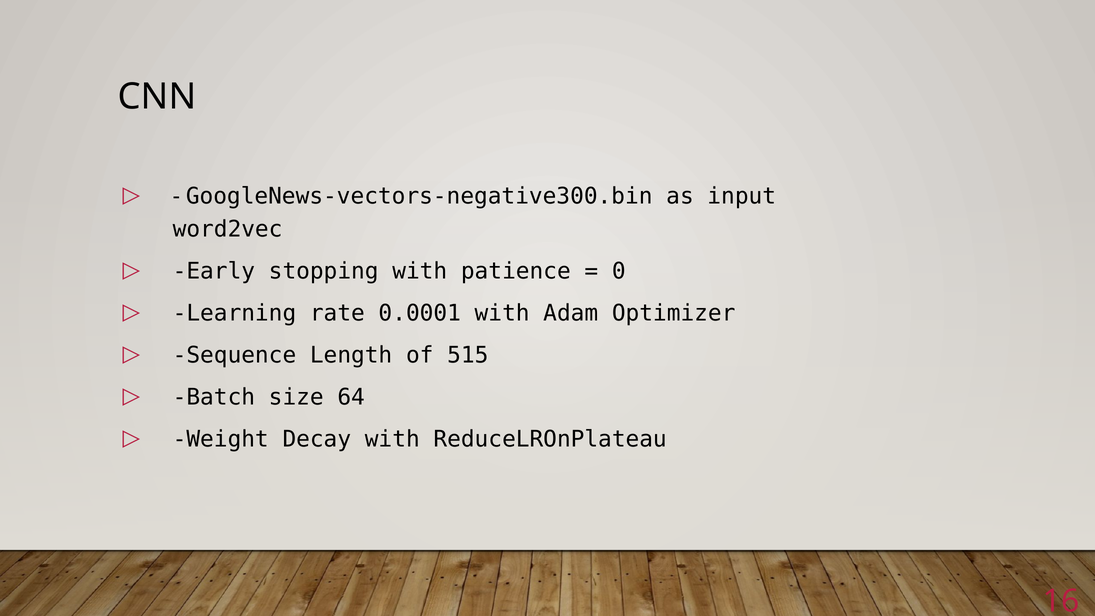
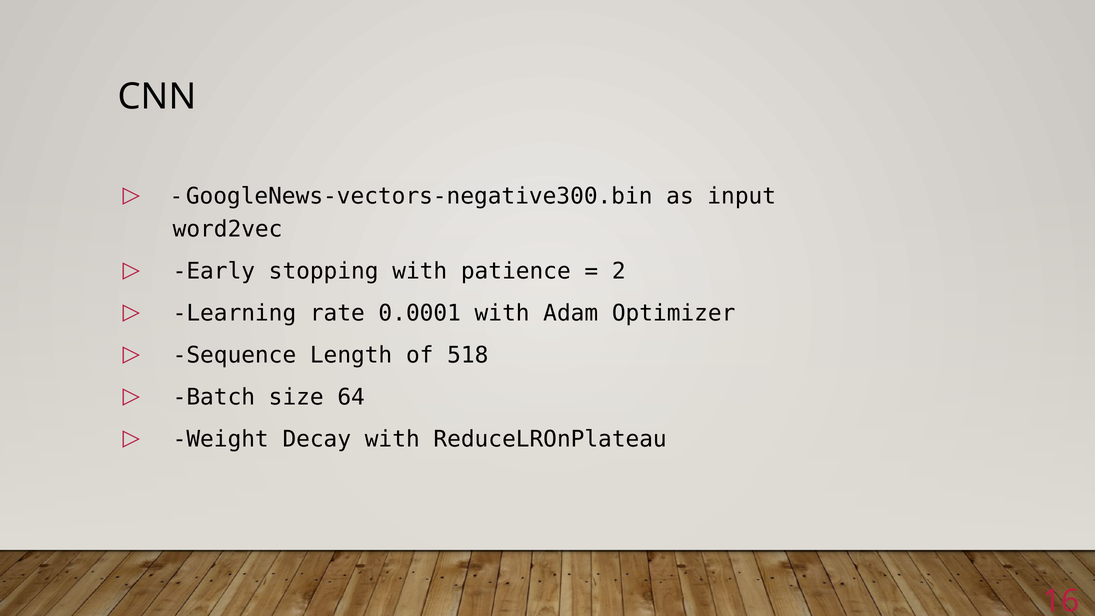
0: 0 -> 2
515: 515 -> 518
